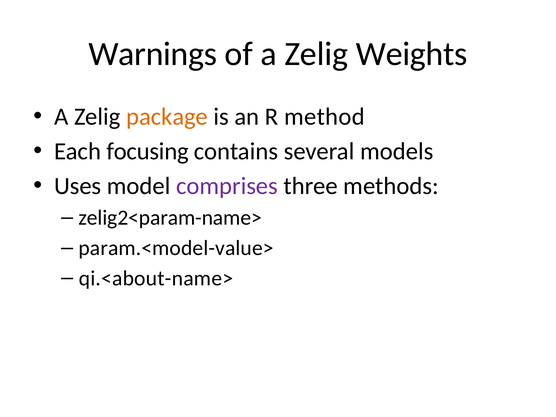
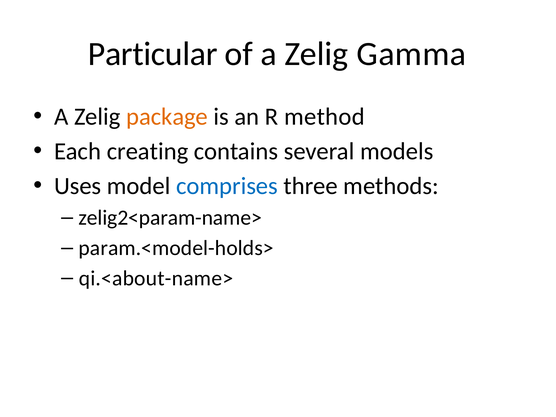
Warnings: Warnings -> Particular
Weights: Weights -> Gamma
focusing: focusing -> creating
comprises colour: purple -> blue
param.<model-value>: param.<model-value> -> param.<model-holds>
